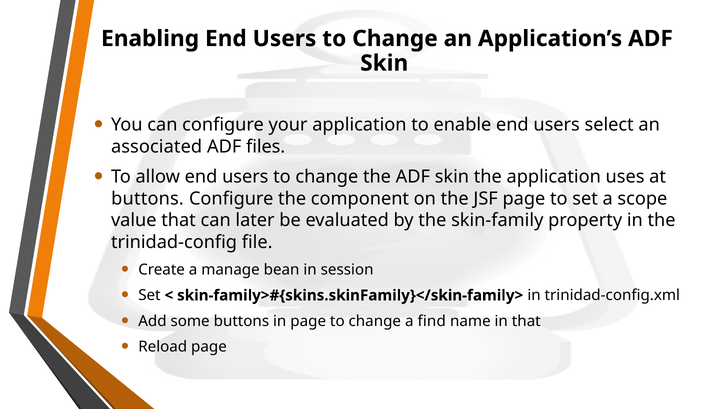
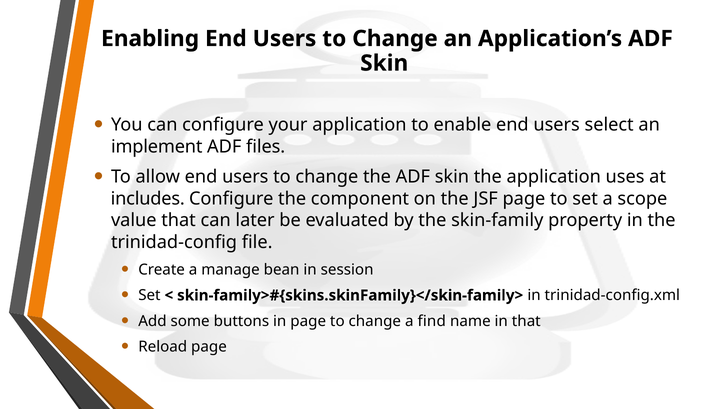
associated: associated -> implement
buttons at (148, 199): buttons -> includes
